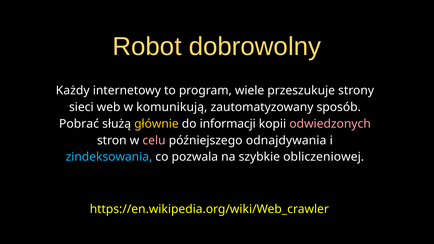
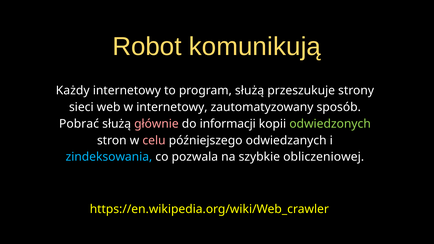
dobrowolny: dobrowolny -> komunikują
program wiele: wiele -> służą
w komunikują: komunikują -> internetowy
głównie colour: yellow -> pink
odwiedzonych colour: pink -> light green
odnajdywania: odnajdywania -> odwiedzanych
